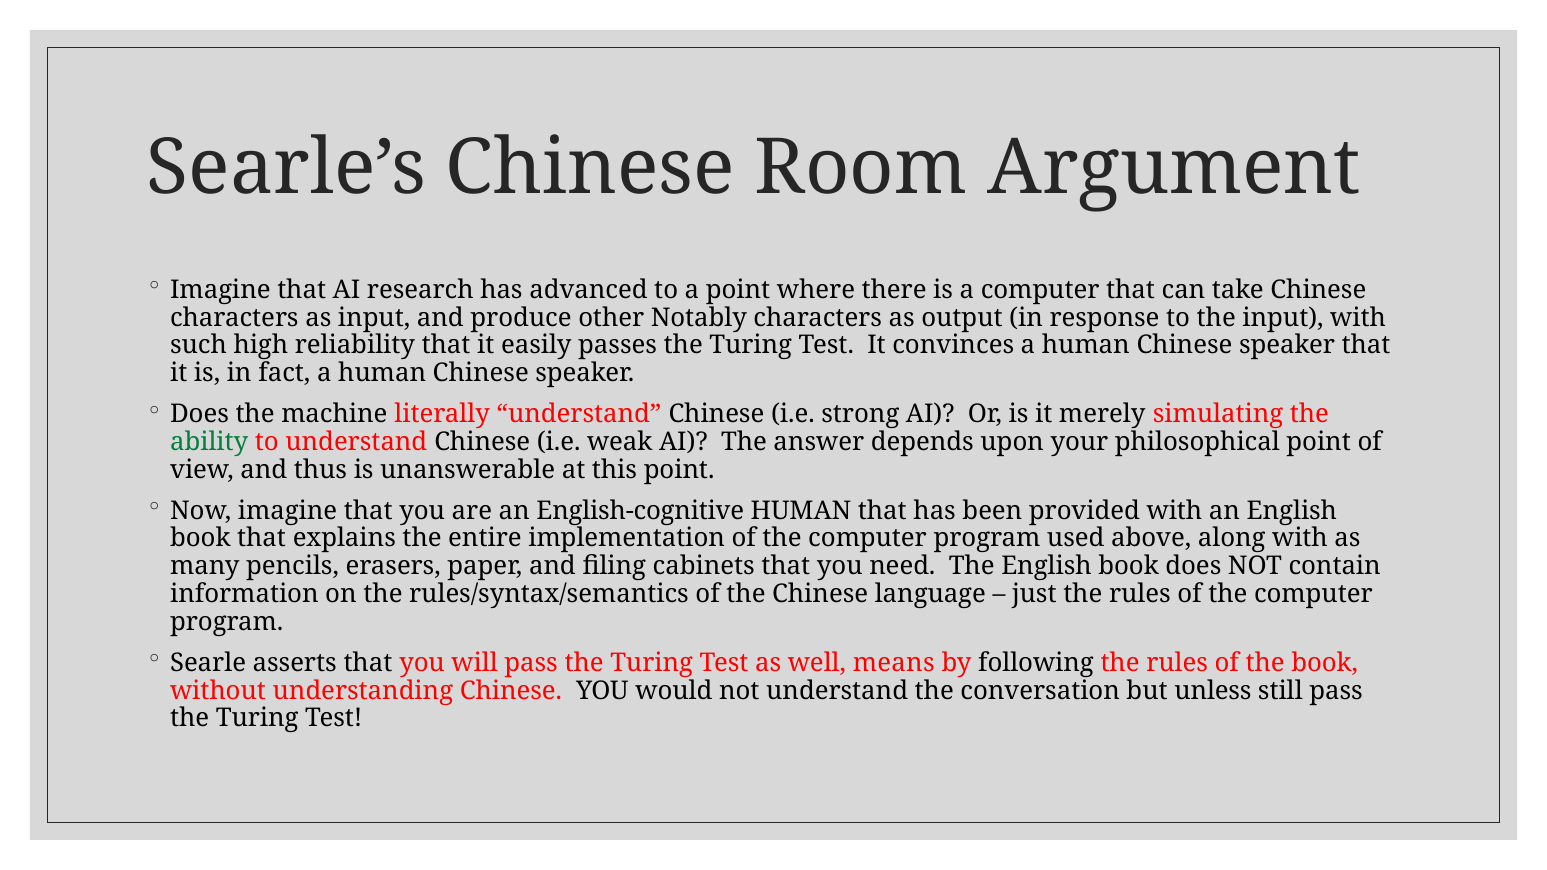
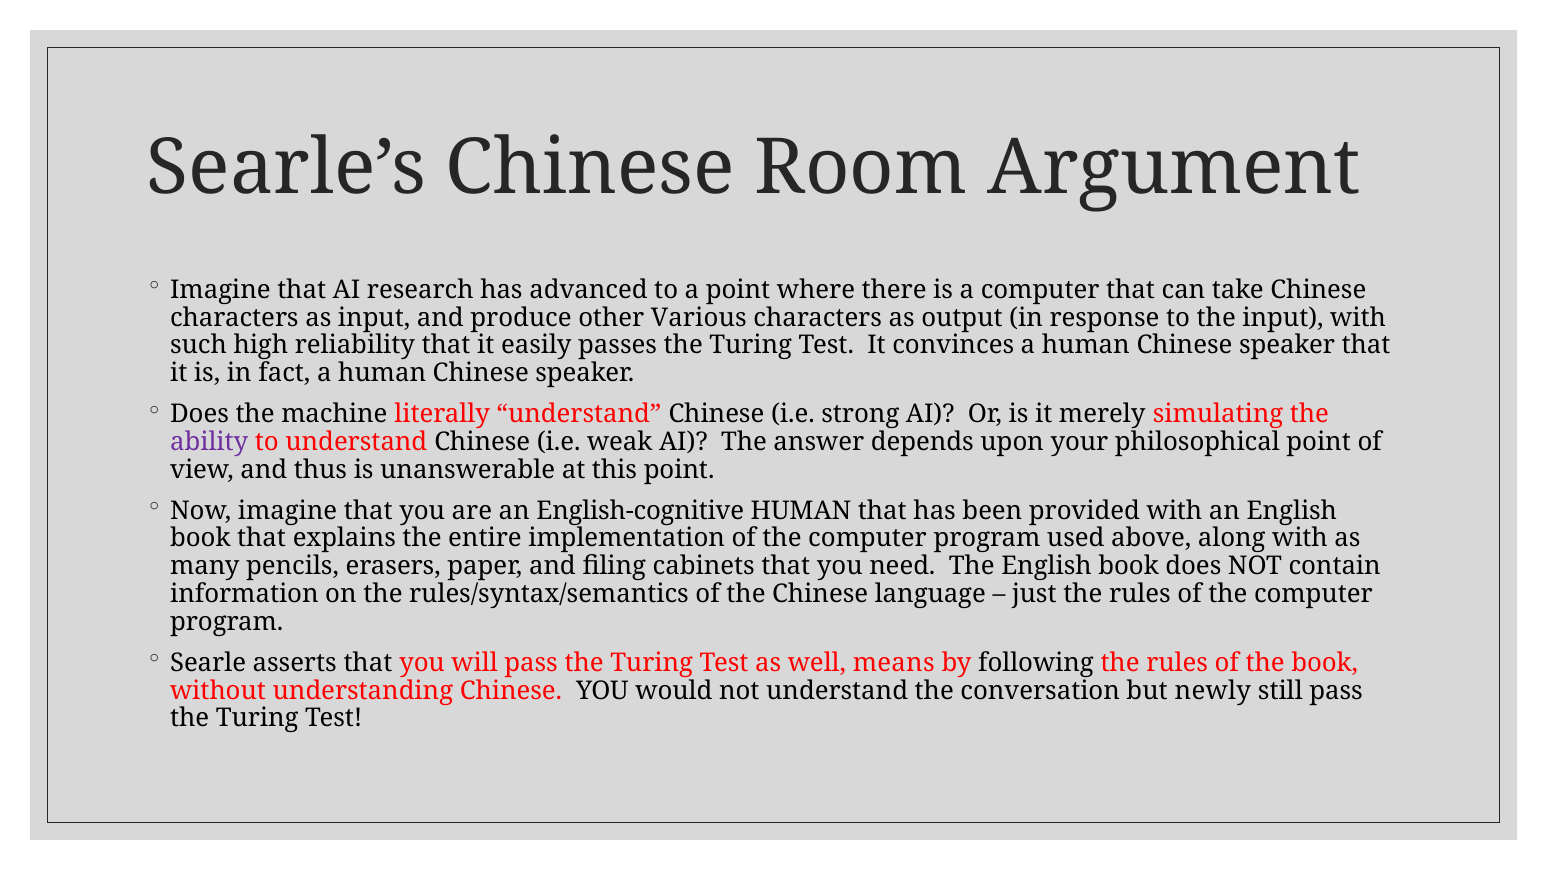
Notably: Notably -> Various
ability colour: green -> purple
unless: unless -> newly
